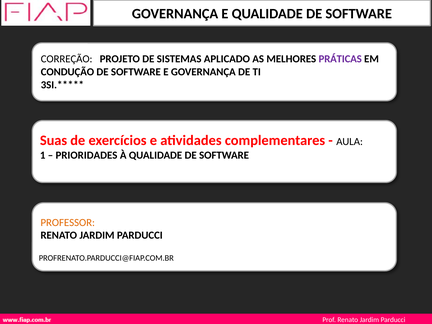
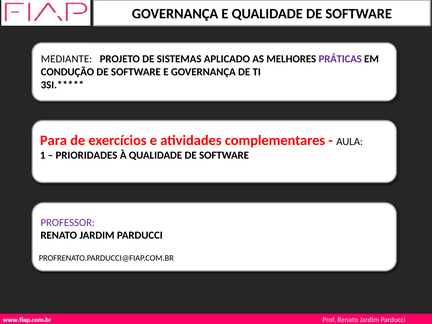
CORREÇÃO: CORREÇÃO -> MEDIANTE
Suas: Suas -> Para
PROFESSOR colour: orange -> purple
